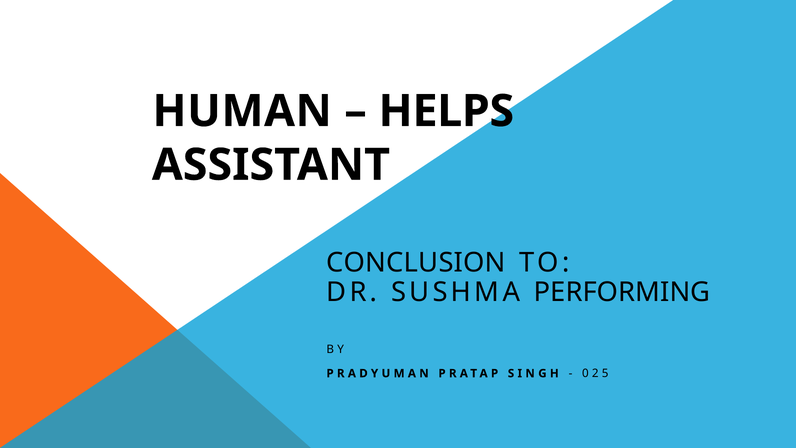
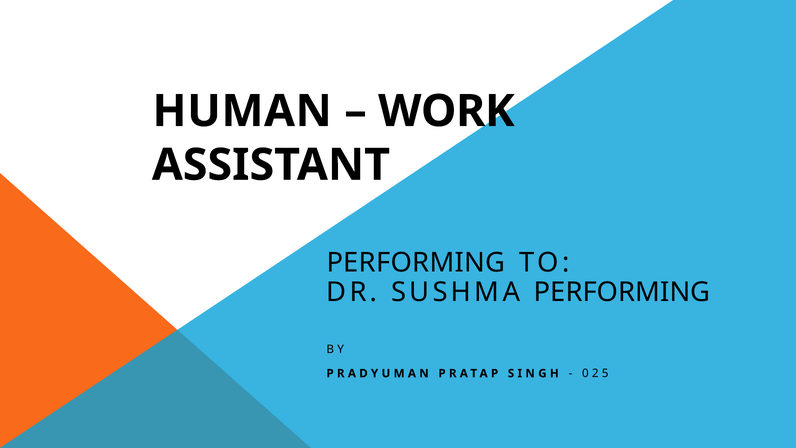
HELPS: HELPS -> WORK
CONCLUSION at (416, 263): CONCLUSION -> PERFORMING
